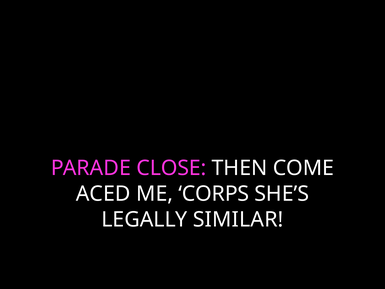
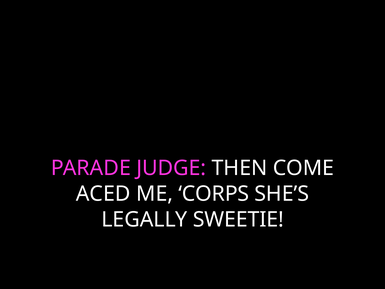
CLOSE: CLOSE -> JUDGE
SIMILAR: SIMILAR -> SWEETIE
